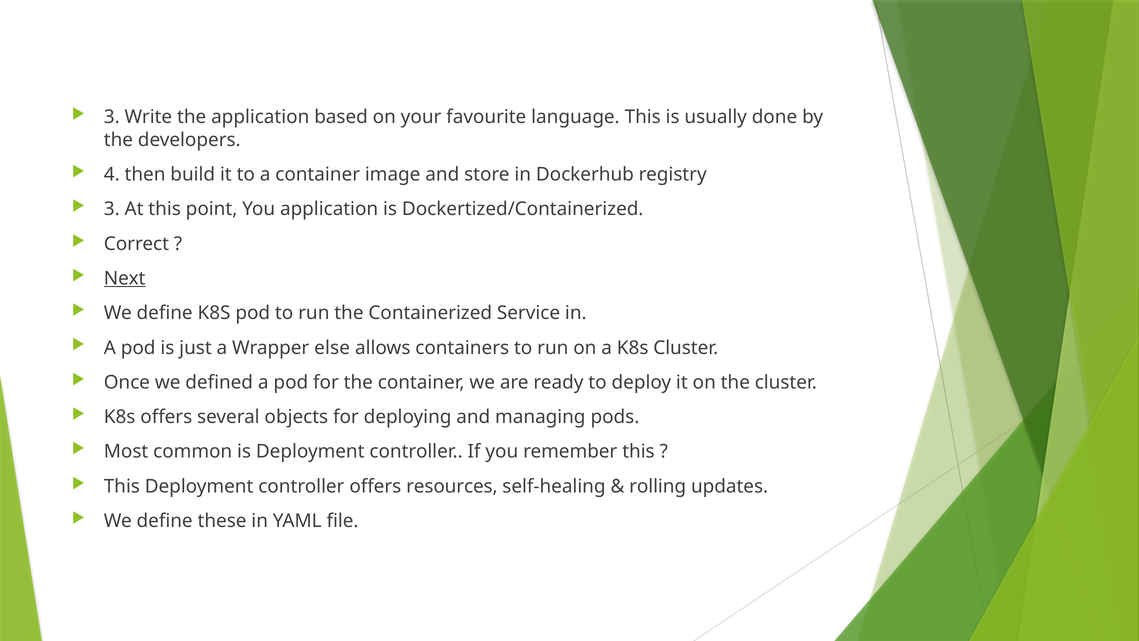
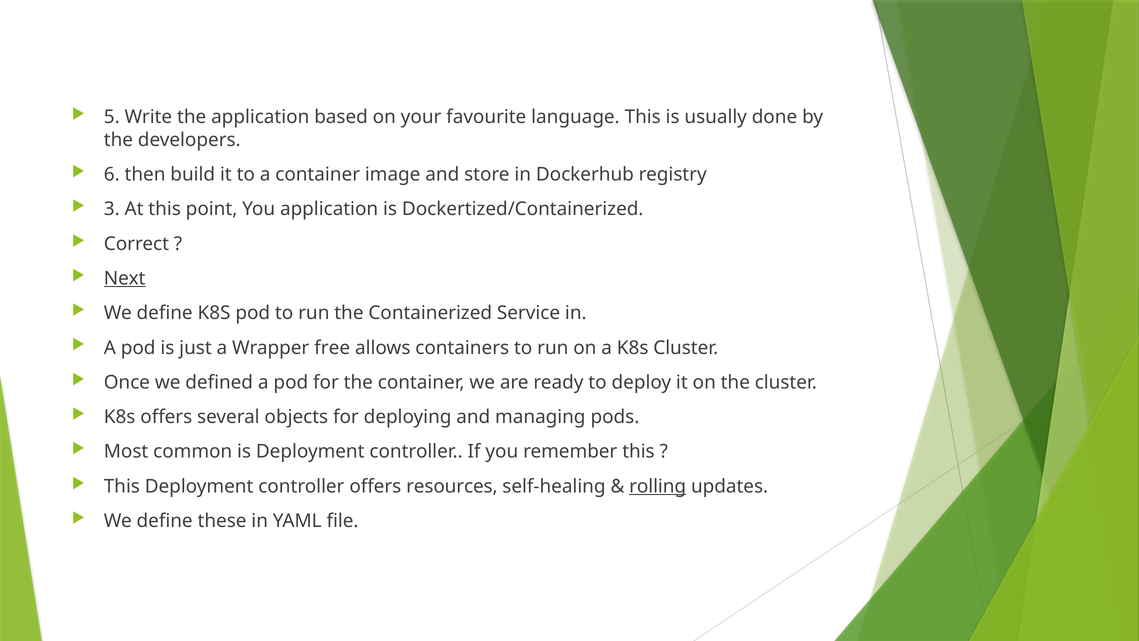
3 at (112, 117): 3 -> 5
4: 4 -> 6
else: else -> free
rolling underline: none -> present
